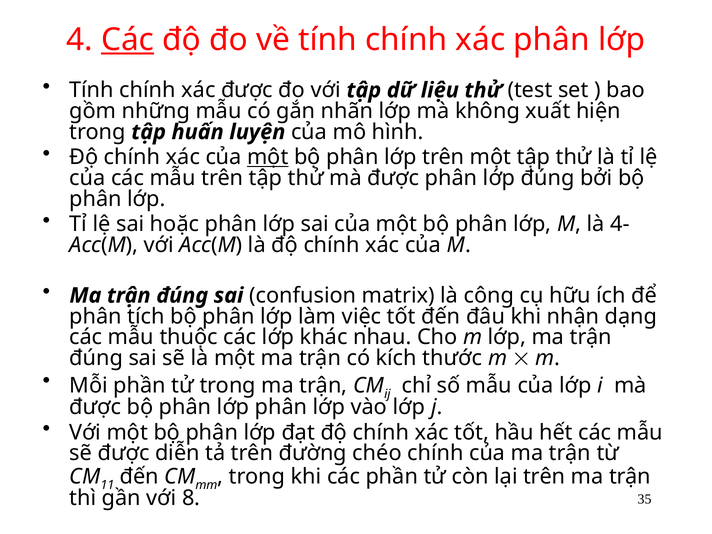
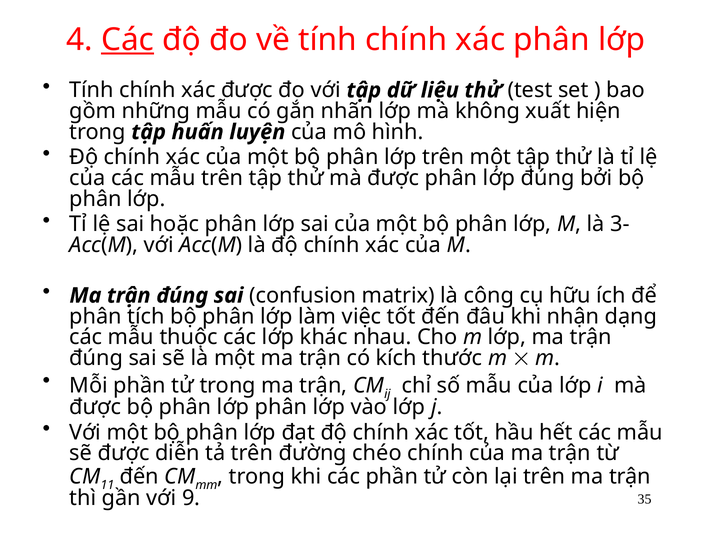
một at (268, 157) underline: present -> none
4-: 4- -> 3-
8: 8 -> 9
